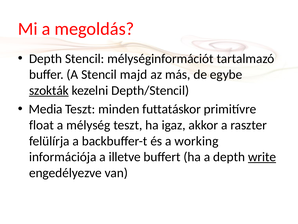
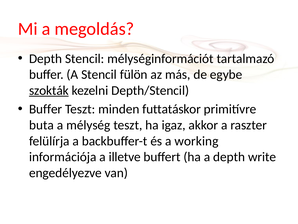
majd: majd -> fülön
Media at (46, 109): Media -> Buffer
float: float -> buta
write underline: present -> none
